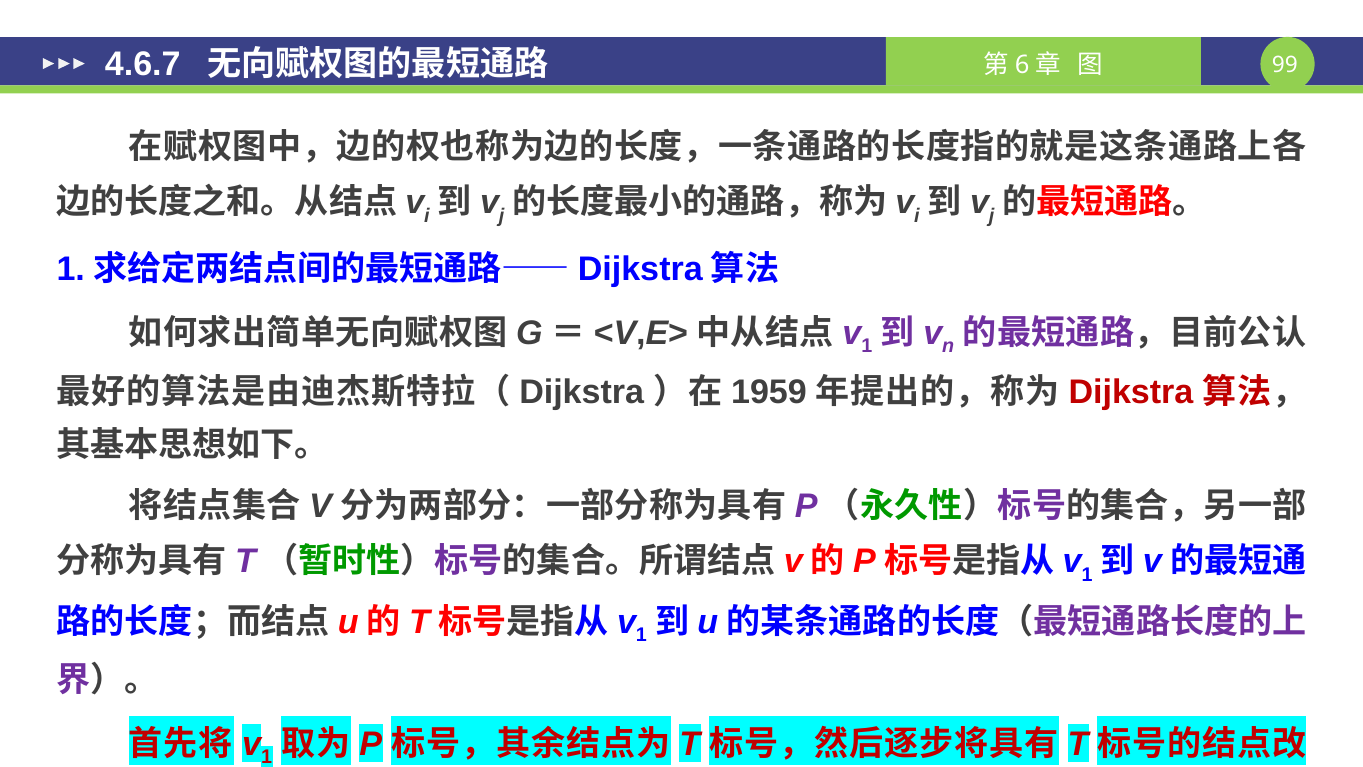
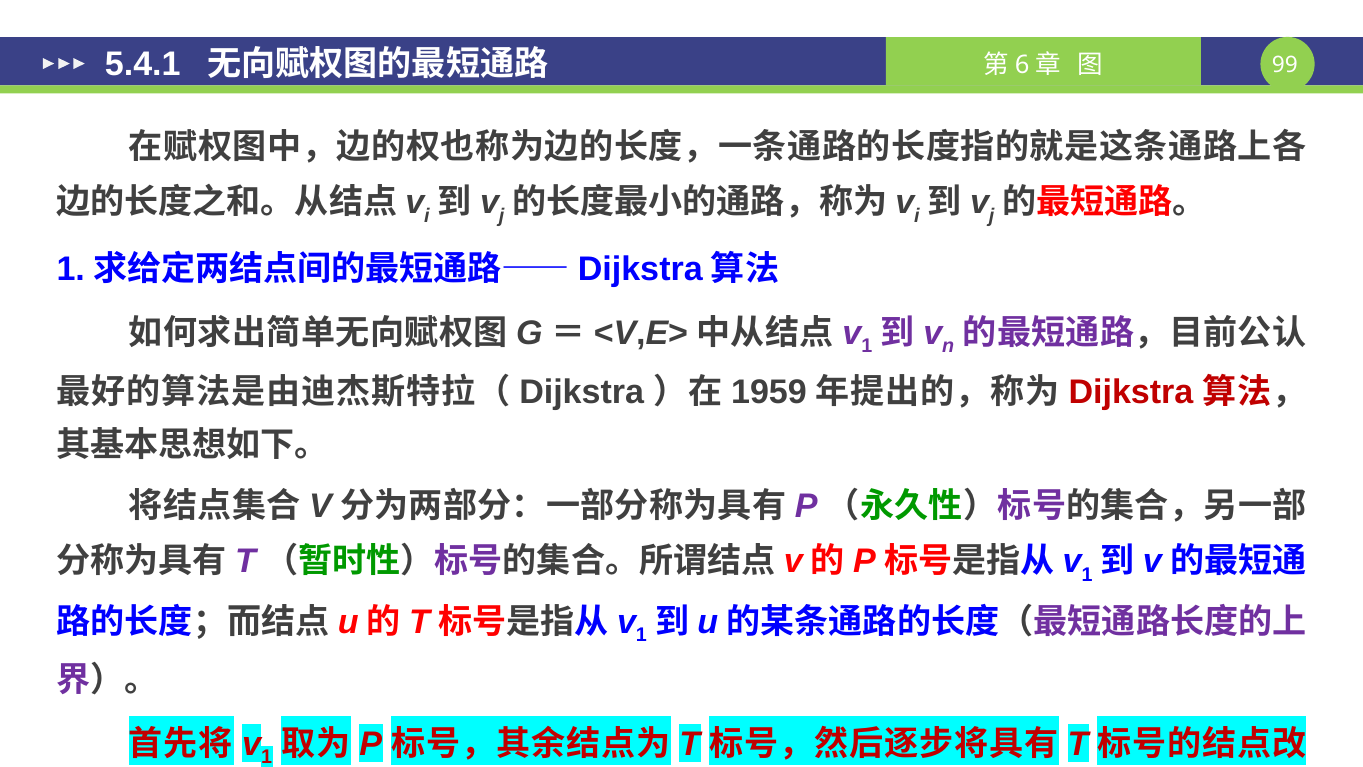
4.6.7: 4.6.7 -> 5.4.1
